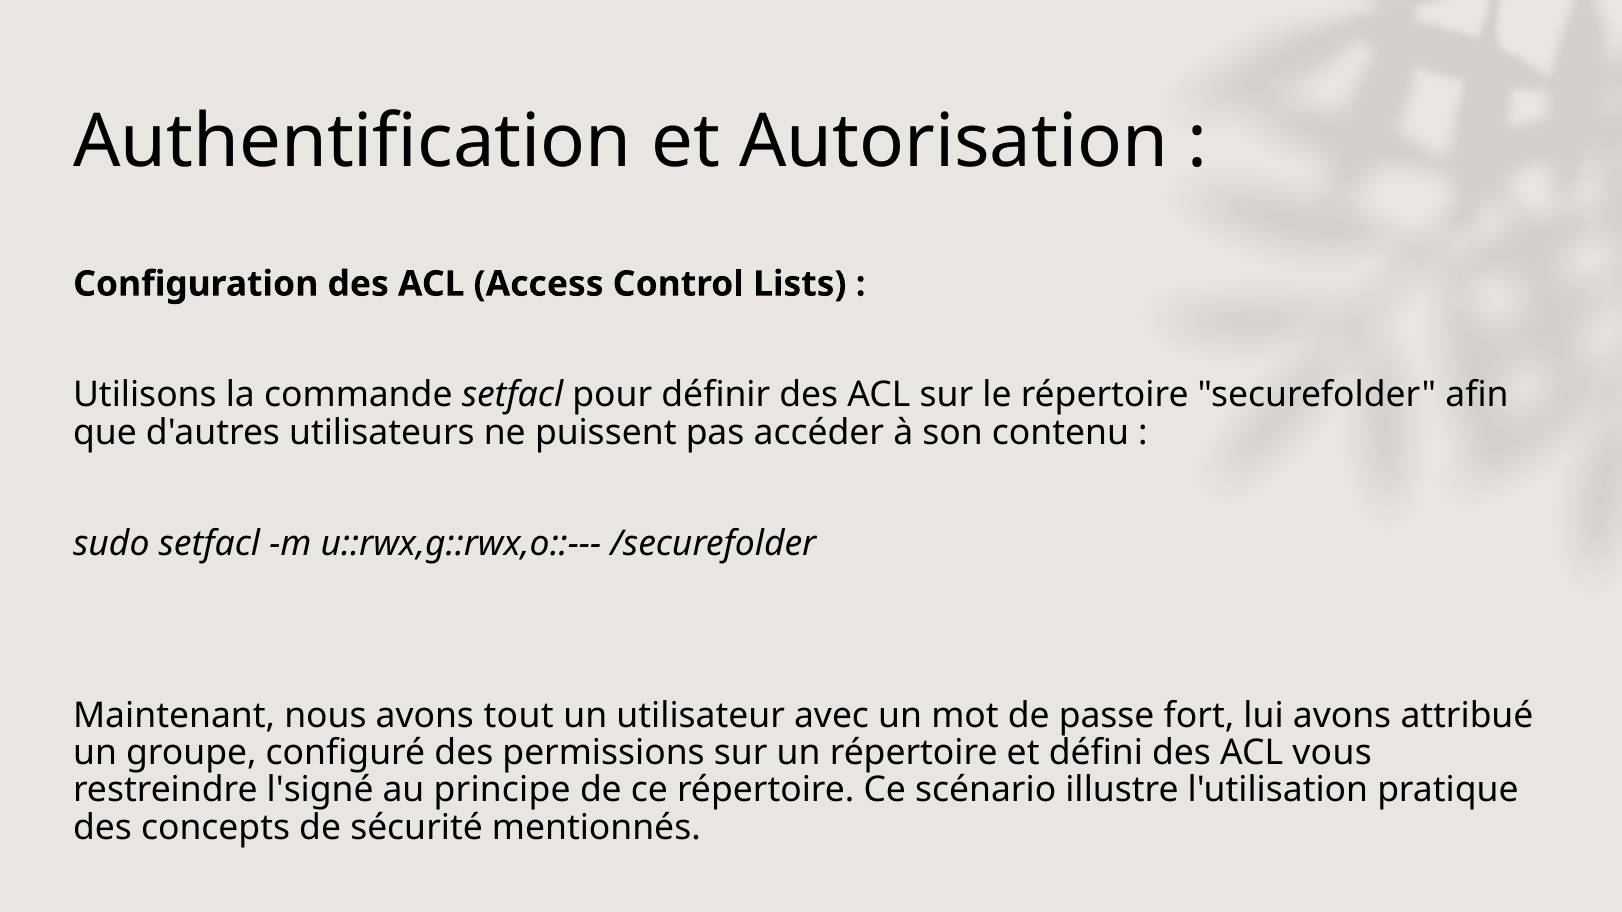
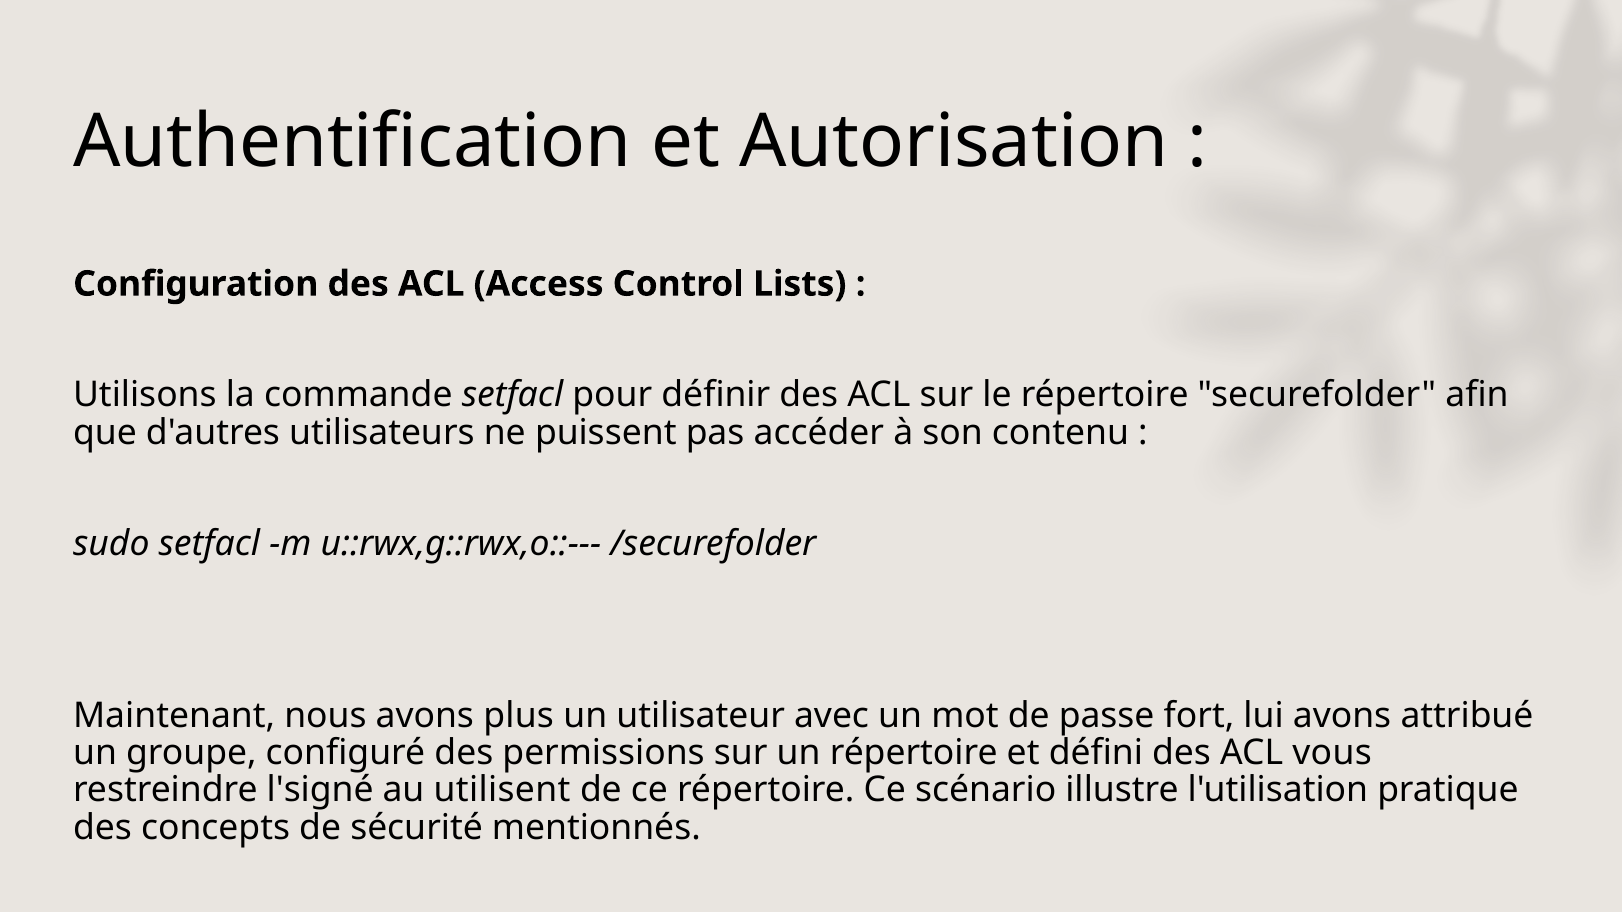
tout: tout -> plus
principe: principe -> utilisent
